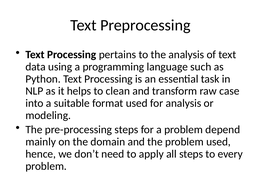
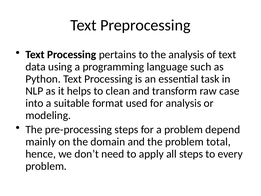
problem used: used -> total
